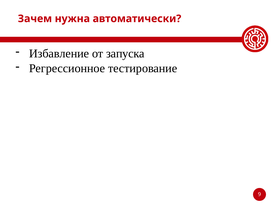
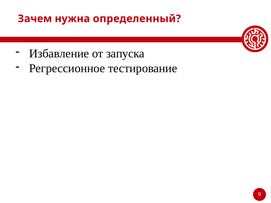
автоматически: автоматически -> определенный
